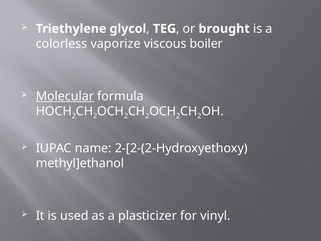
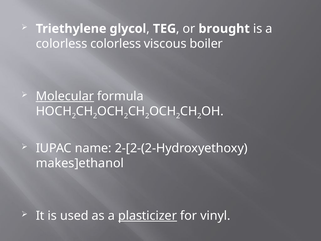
colorless vaporize: vaporize -> colorless
methyl]ethanol: methyl]ethanol -> makes]ethanol
plasticizer underline: none -> present
